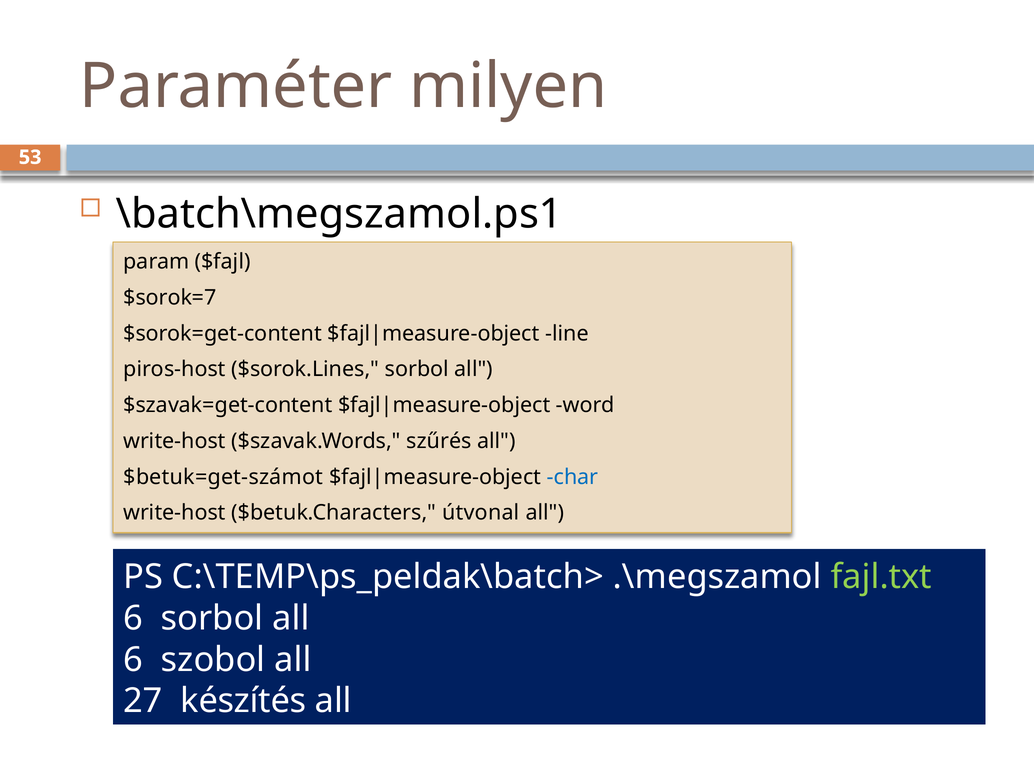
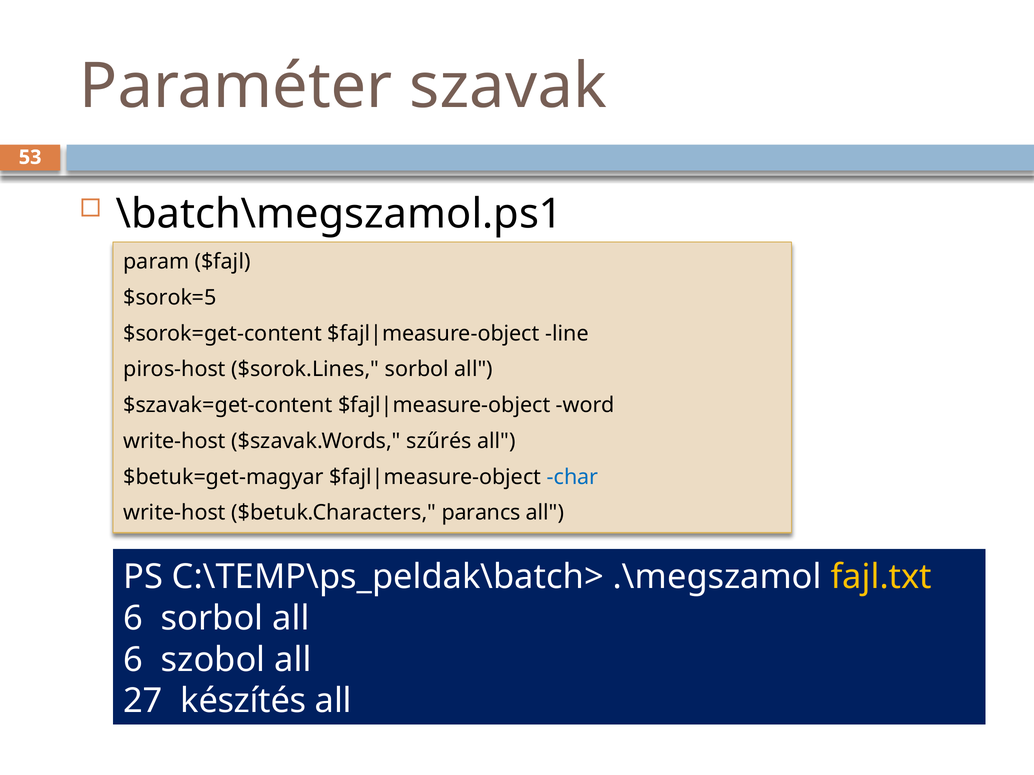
milyen: milyen -> szavak
$sorok=7: $sorok=7 -> $sorok=5
$betuk=get-számot: $betuk=get-számot -> $betuk=get-magyar
útvonal: útvonal -> parancs
fajl.txt colour: light green -> yellow
